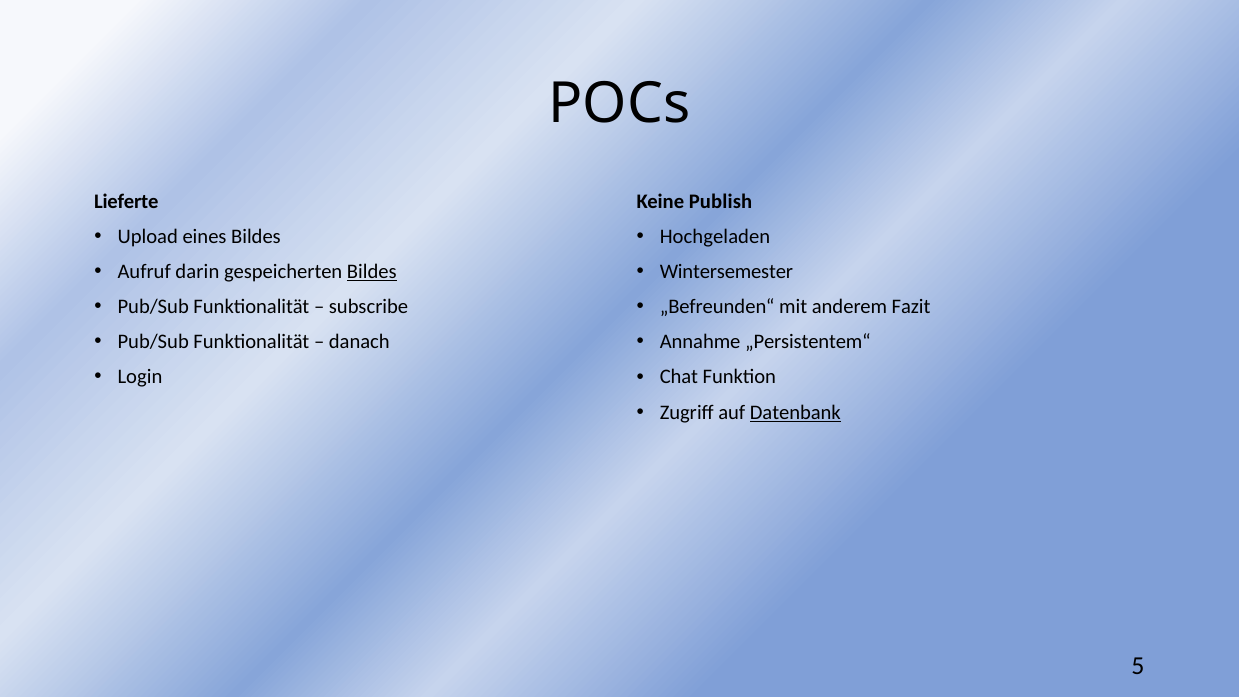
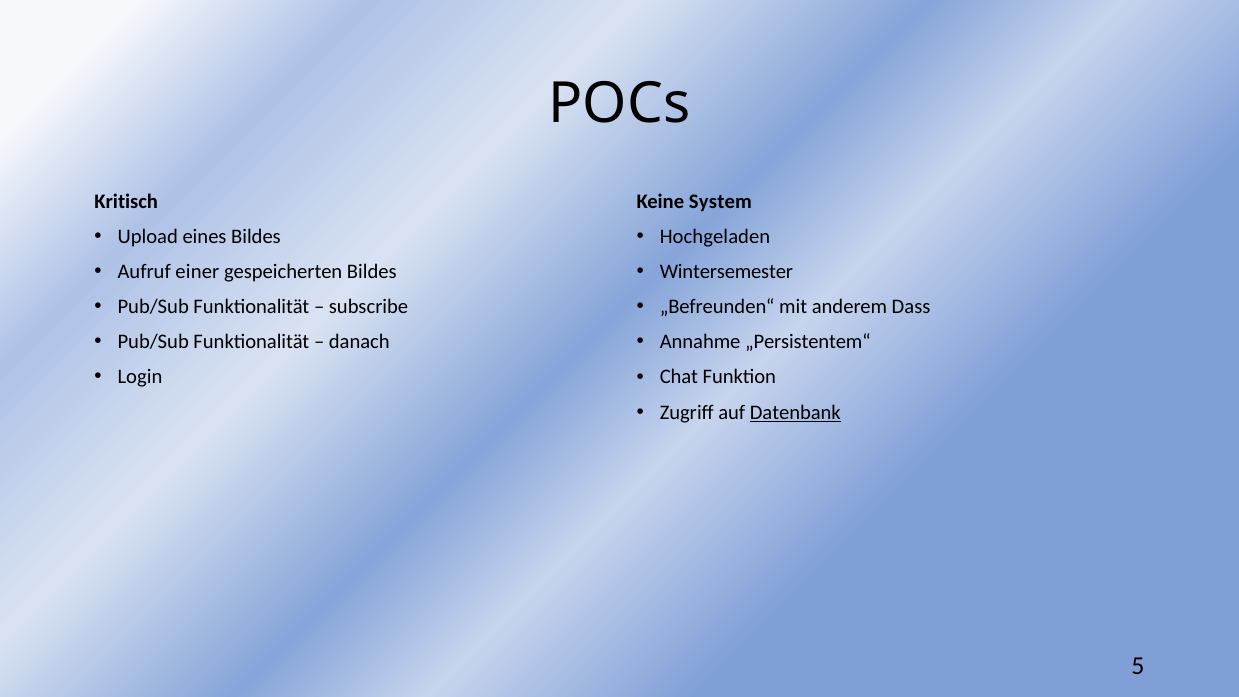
Lieferte: Lieferte -> Kritisch
Publish: Publish -> System
darin: darin -> einer
Bildes at (372, 271) underline: present -> none
Fazit: Fazit -> Dass
